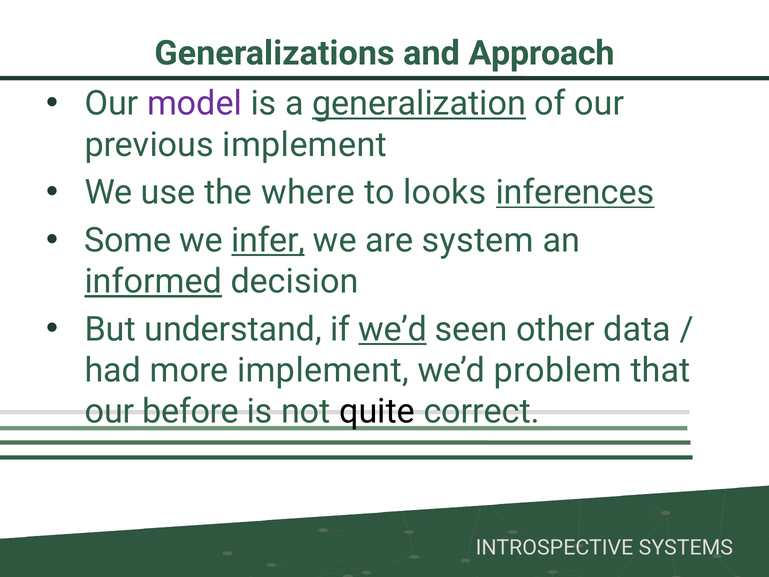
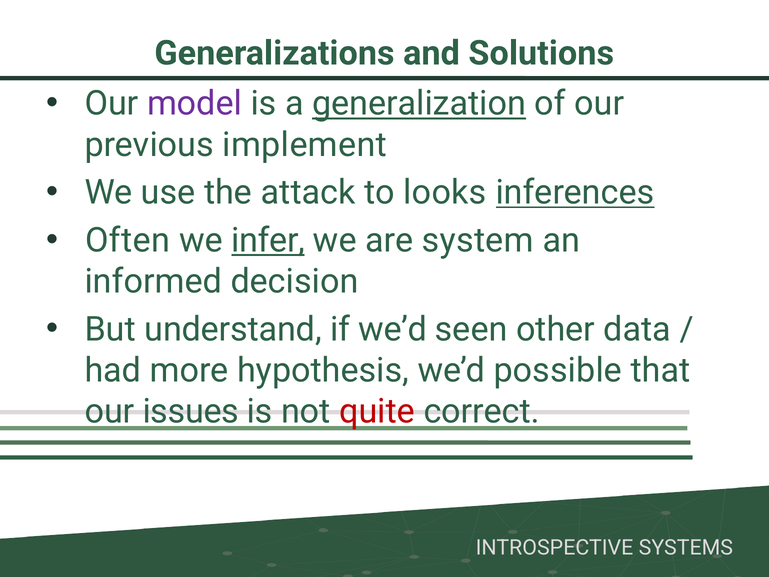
Approach: Approach -> Solutions
where: where -> attack
Some: Some -> Often
informed underline: present -> none
we’d at (393, 329) underline: present -> none
more implement: implement -> hypothesis
problem: problem -> possible
before: before -> issues
quite colour: black -> red
